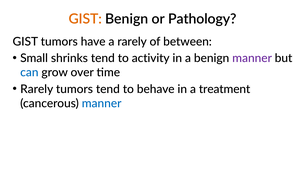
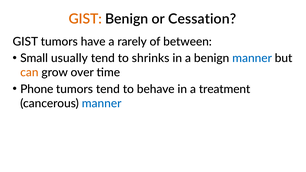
Pathology: Pathology -> Cessation
shrinks: shrinks -> usually
activity: activity -> shrinks
manner at (252, 58) colour: purple -> blue
can colour: blue -> orange
Rarely at (37, 89): Rarely -> Phone
